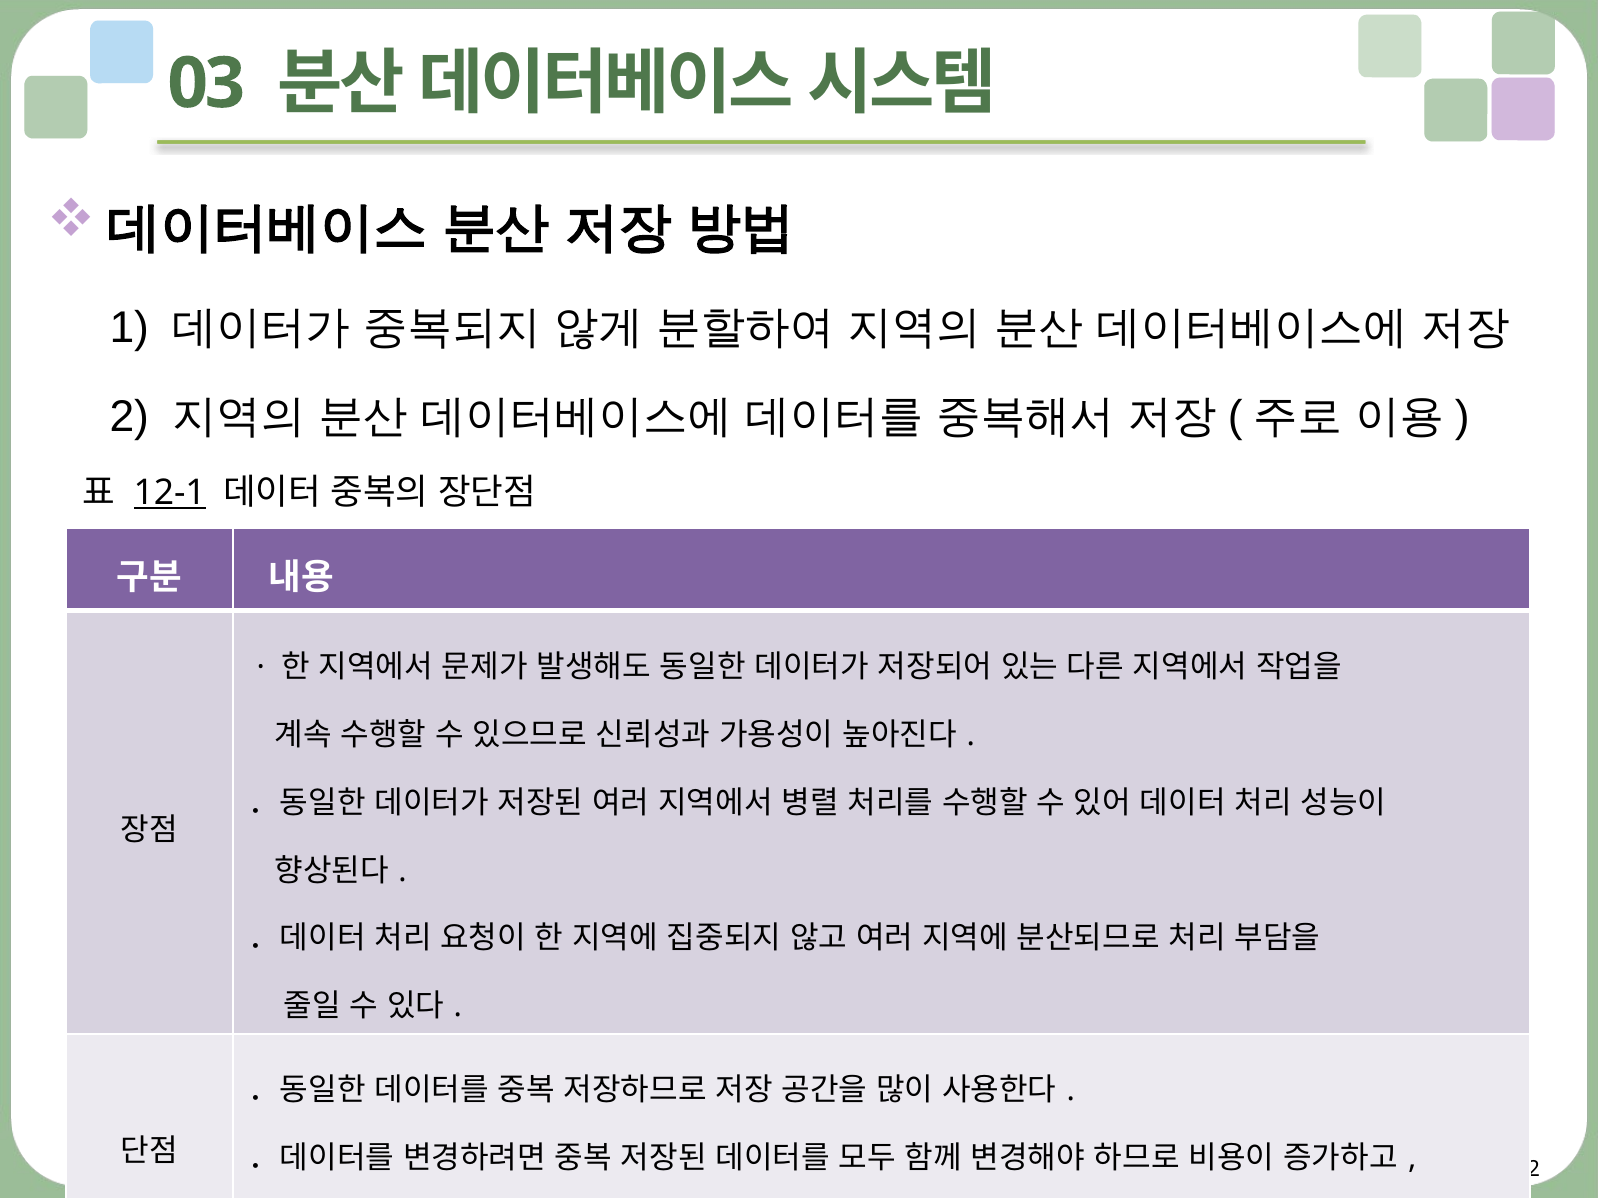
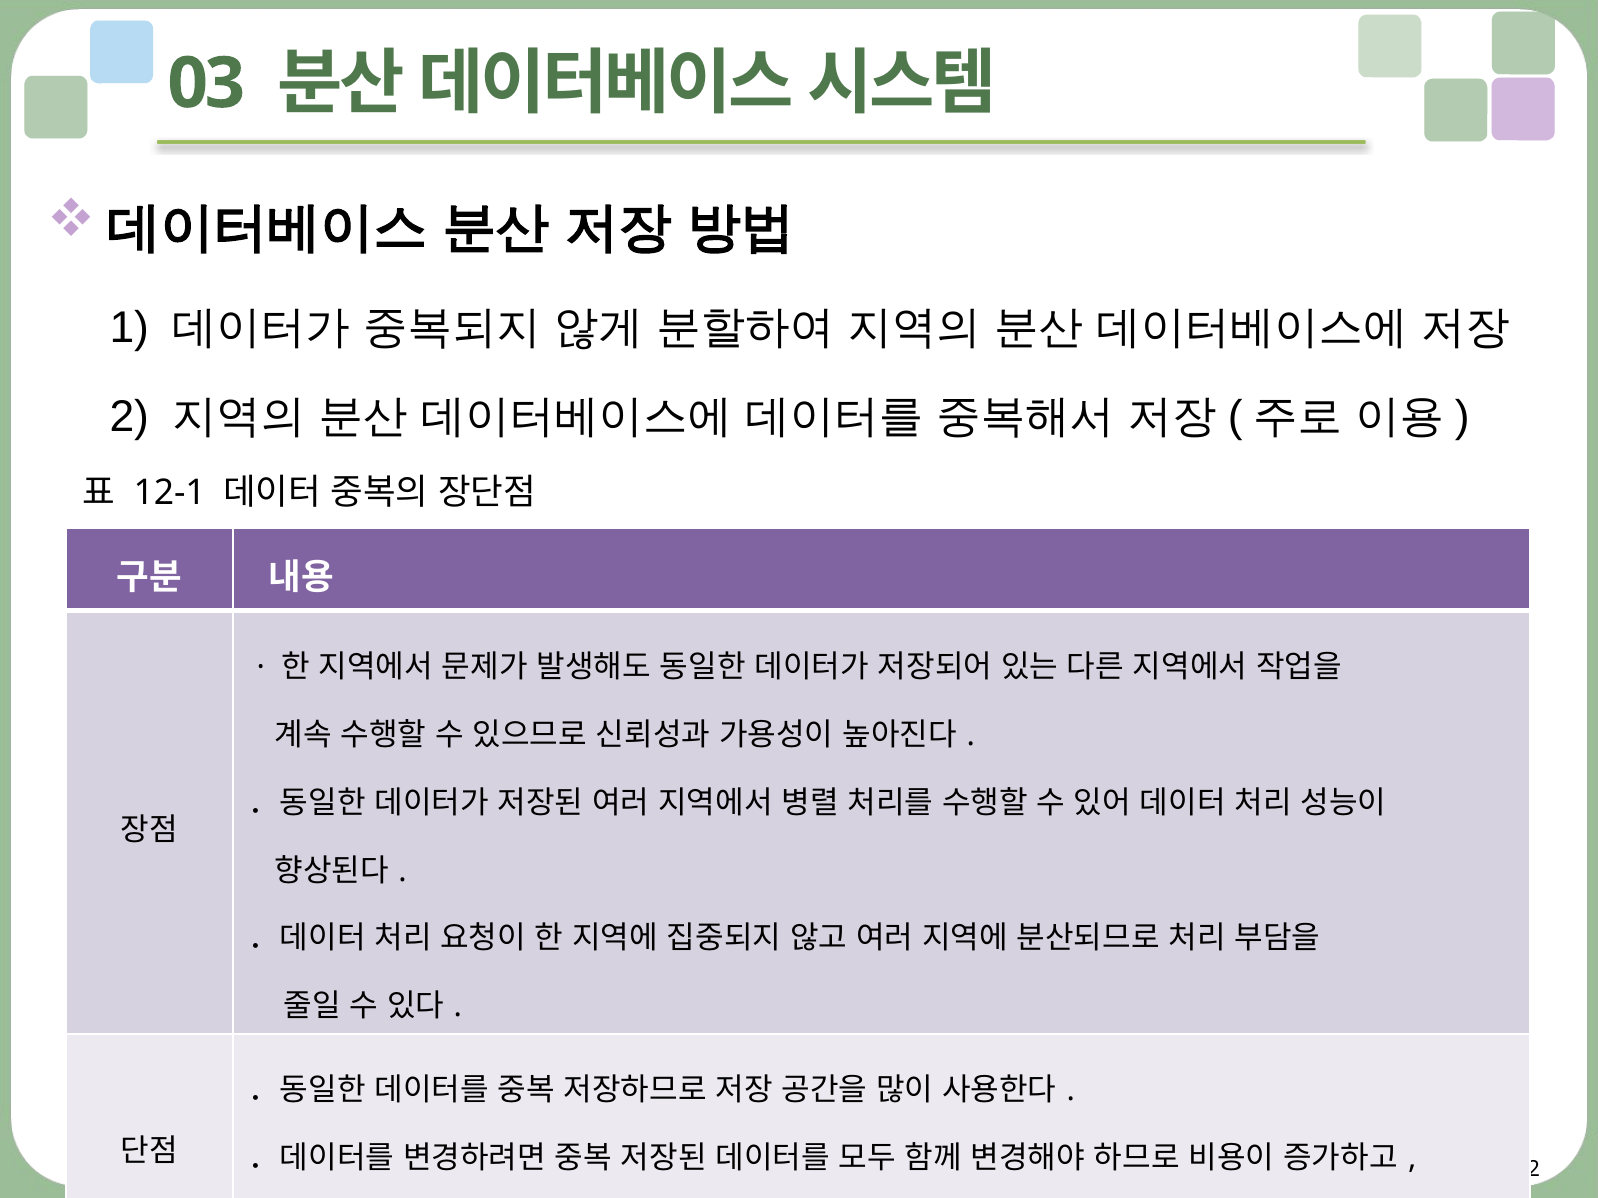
12-1 underline: present -> none
